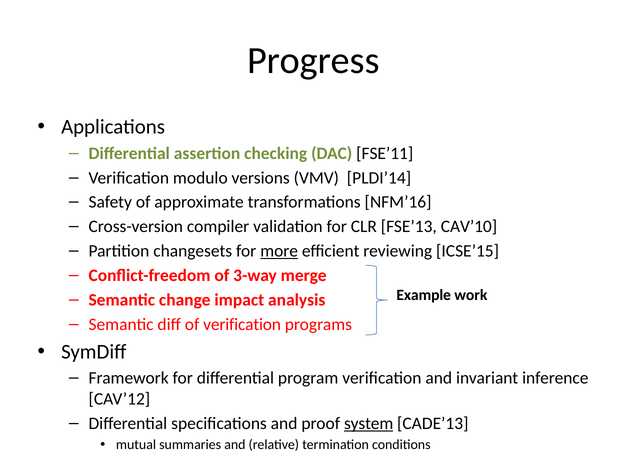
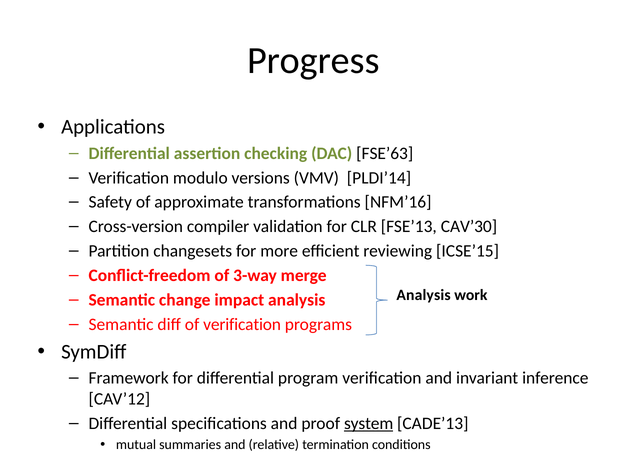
FSE’11: FSE’11 -> FSE’63
CAV’10: CAV’10 -> CAV’30
more underline: present -> none
Example at (424, 295): Example -> Analysis
